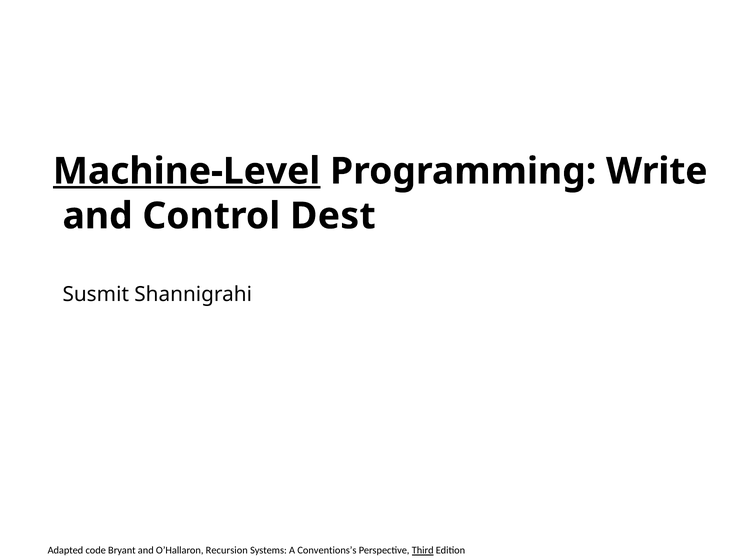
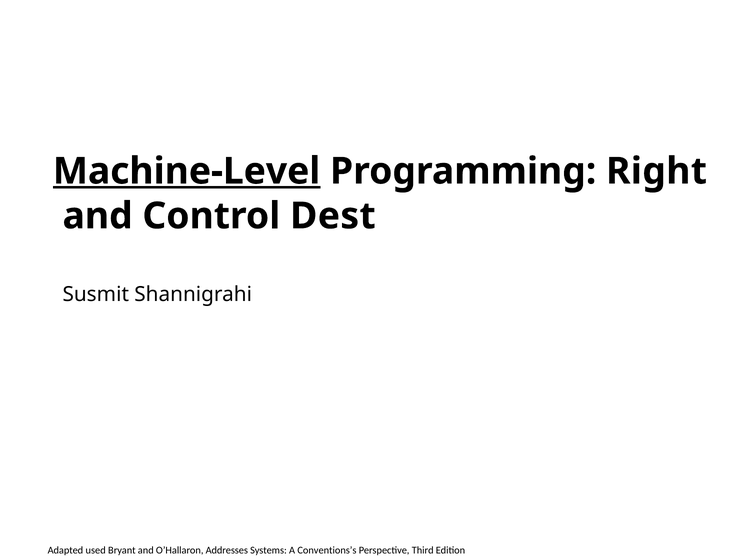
Write: Write -> Right
code: code -> used
Recursion: Recursion -> Addresses
Third underline: present -> none
